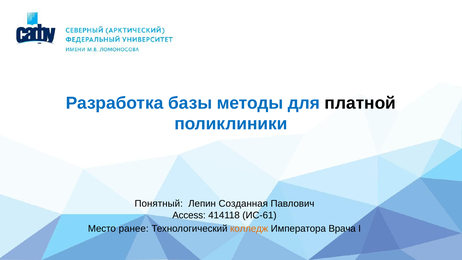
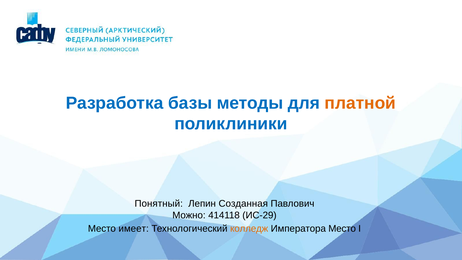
платной colour: black -> orange
Access: Access -> Можно
ИС-61: ИС-61 -> ИС-29
ранее: ранее -> имеет
Императора Врача: Врача -> Место
